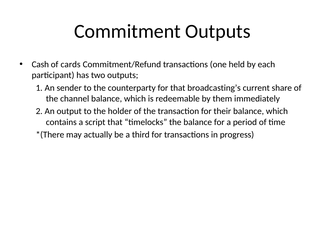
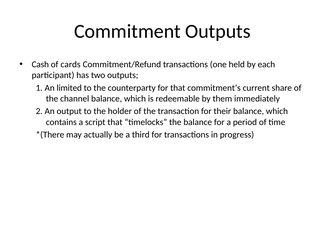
sender: sender -> limited
broadcasting’s: broadcasting’s -> commitment’s
